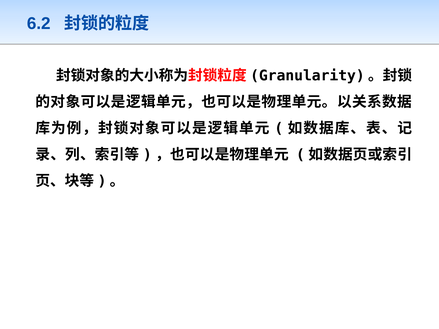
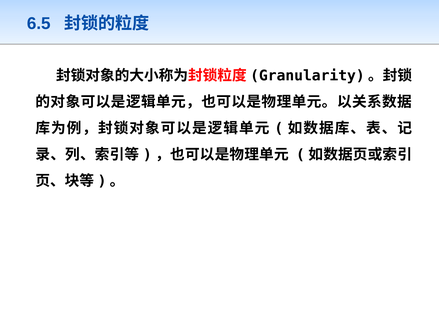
6.2: 6.2 -> 6.5
